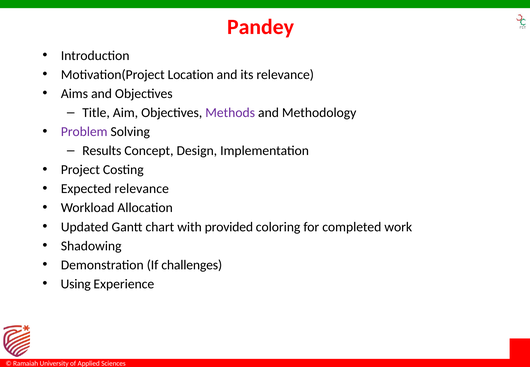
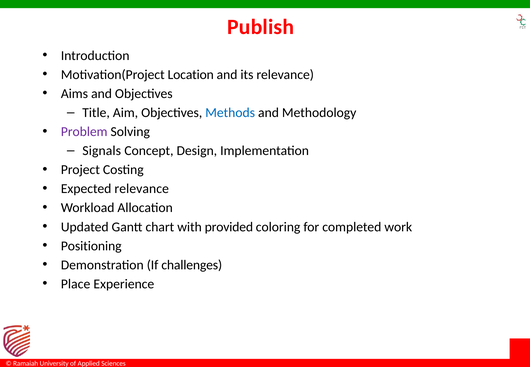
Pandey: Pandey -> Publish
Methods colour: purple -> blue
Results: Results -> Signals
Shadowing: Shadowing -> Positioning
Using: Using -> Place
